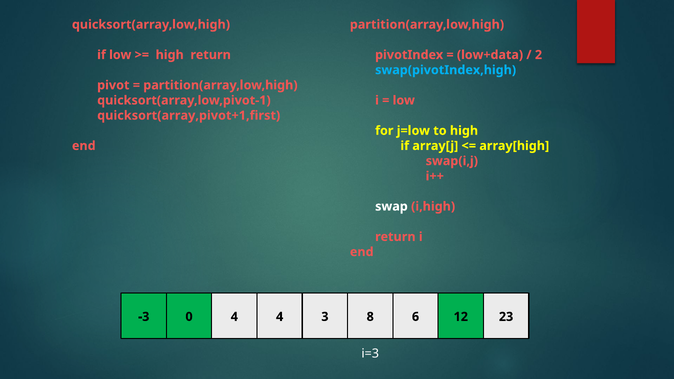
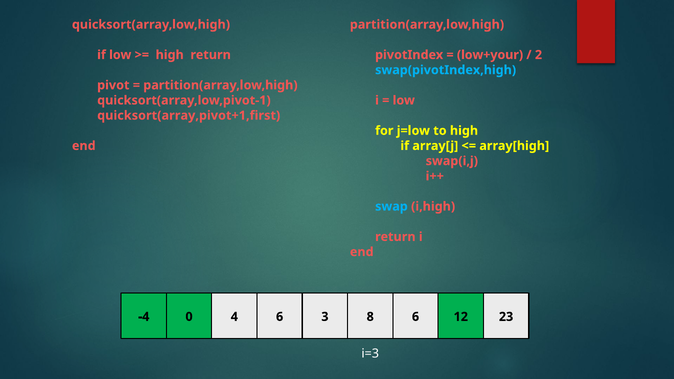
low+data: low+data -> low+your
swap colour: white -> light blue
-3: -3 -> -4
4 4: 4 -> 6
